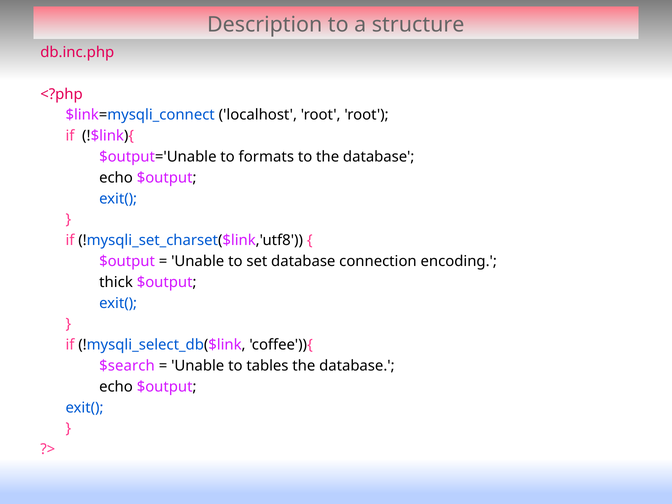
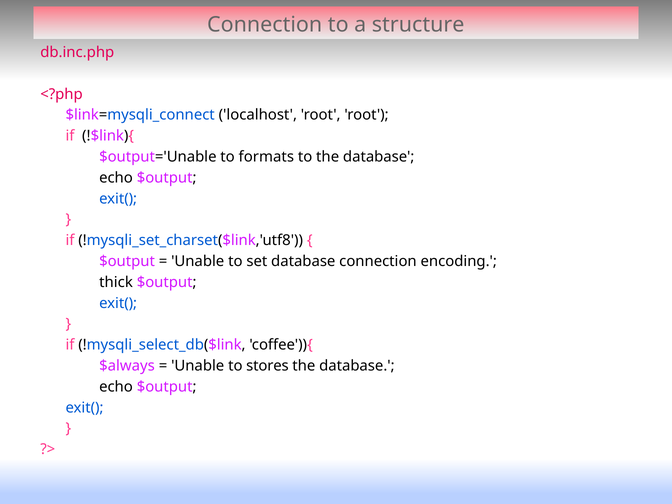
Description at (265, 25): Description -> Connection
$search: $search -> $always
tables: tables -> stores
